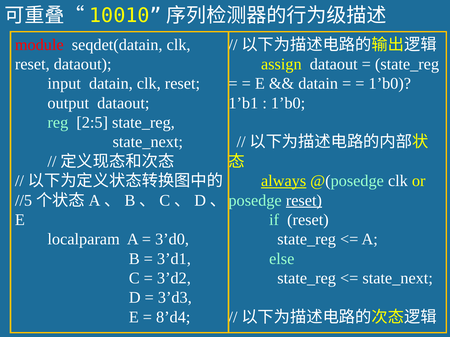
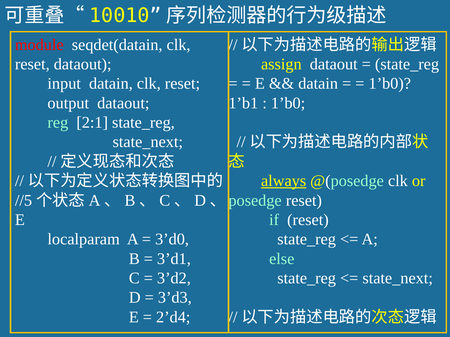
2:5: 2:5 -> 2:1
reset at (304, 201) underline: present -> none
8’d4: 8’d4 -> 2’d4
